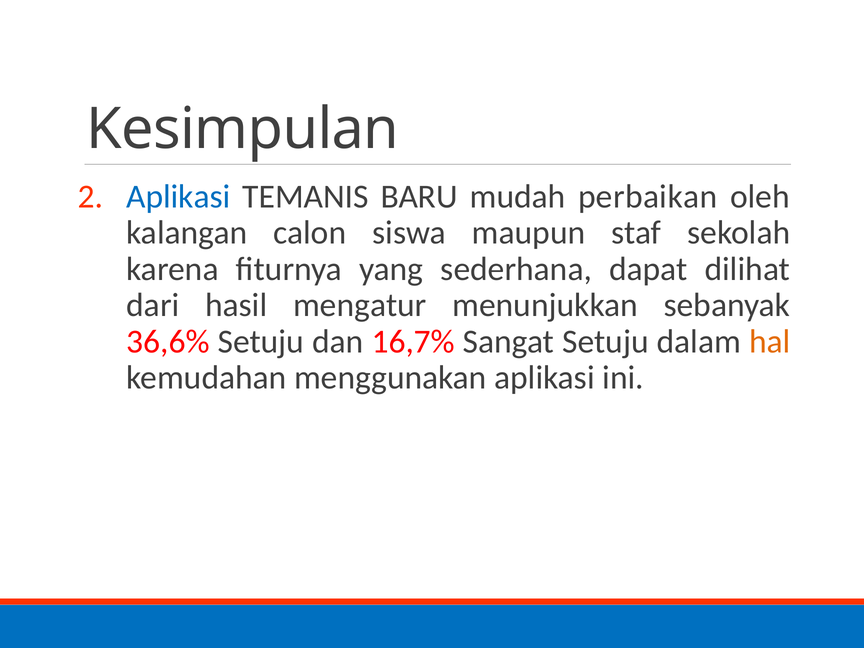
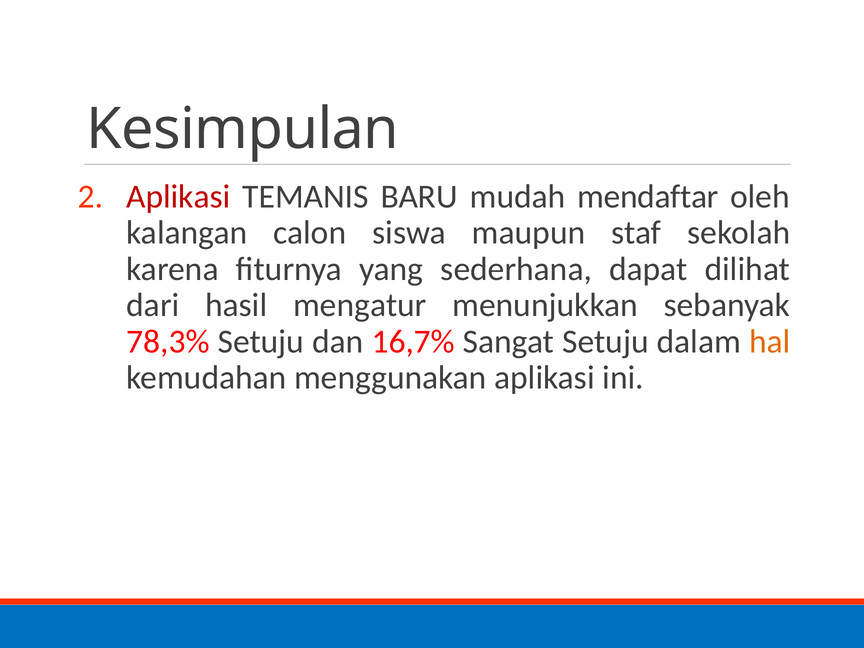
Aplikasi at (178, 197) colour: blue -> red
perbaikan: perbaikan -> mendaftar
36,6%: 36,6% -> 78,3%
